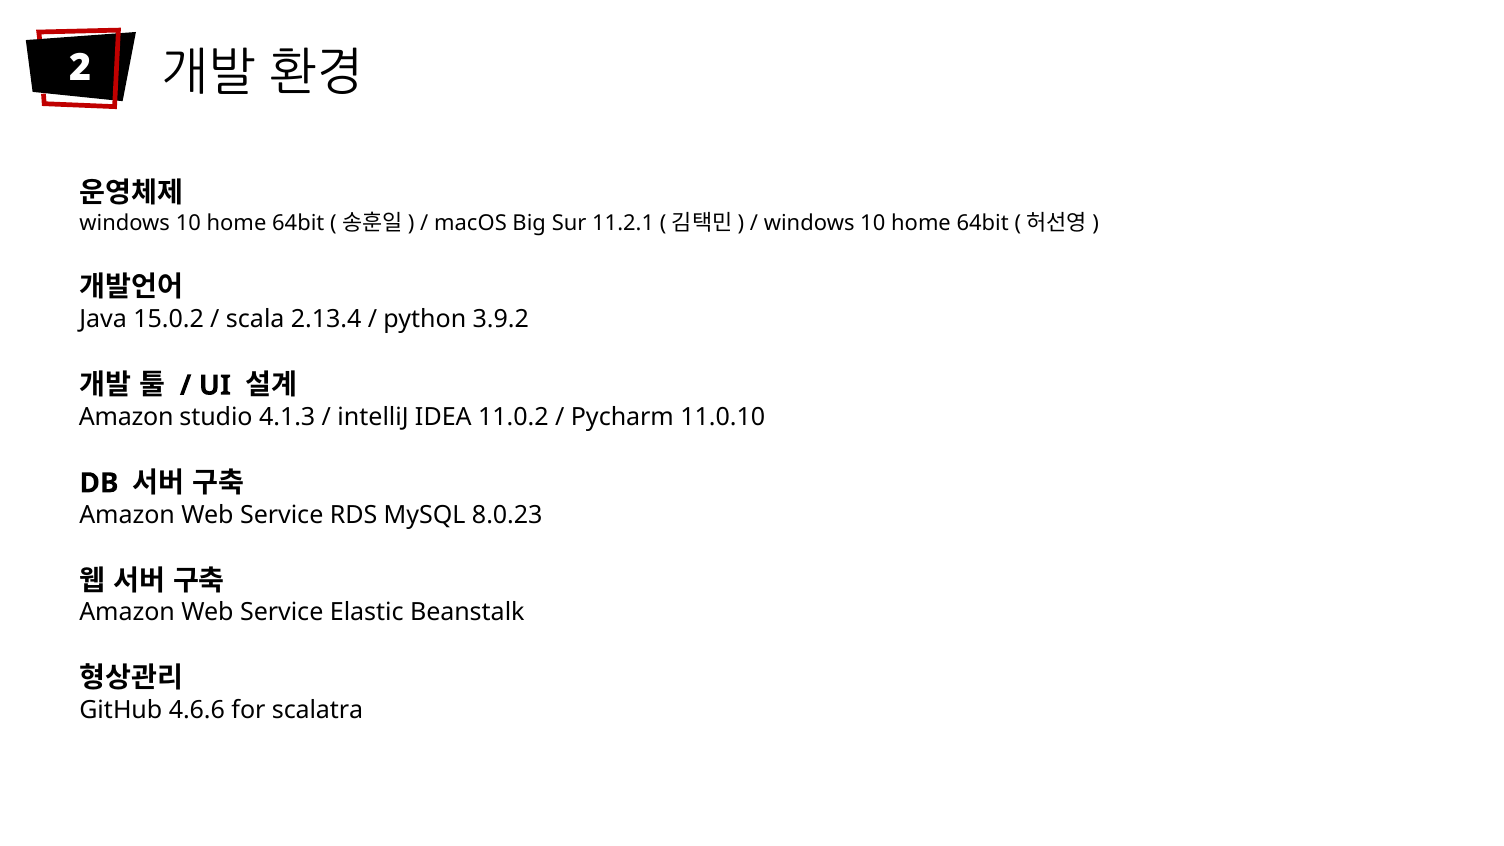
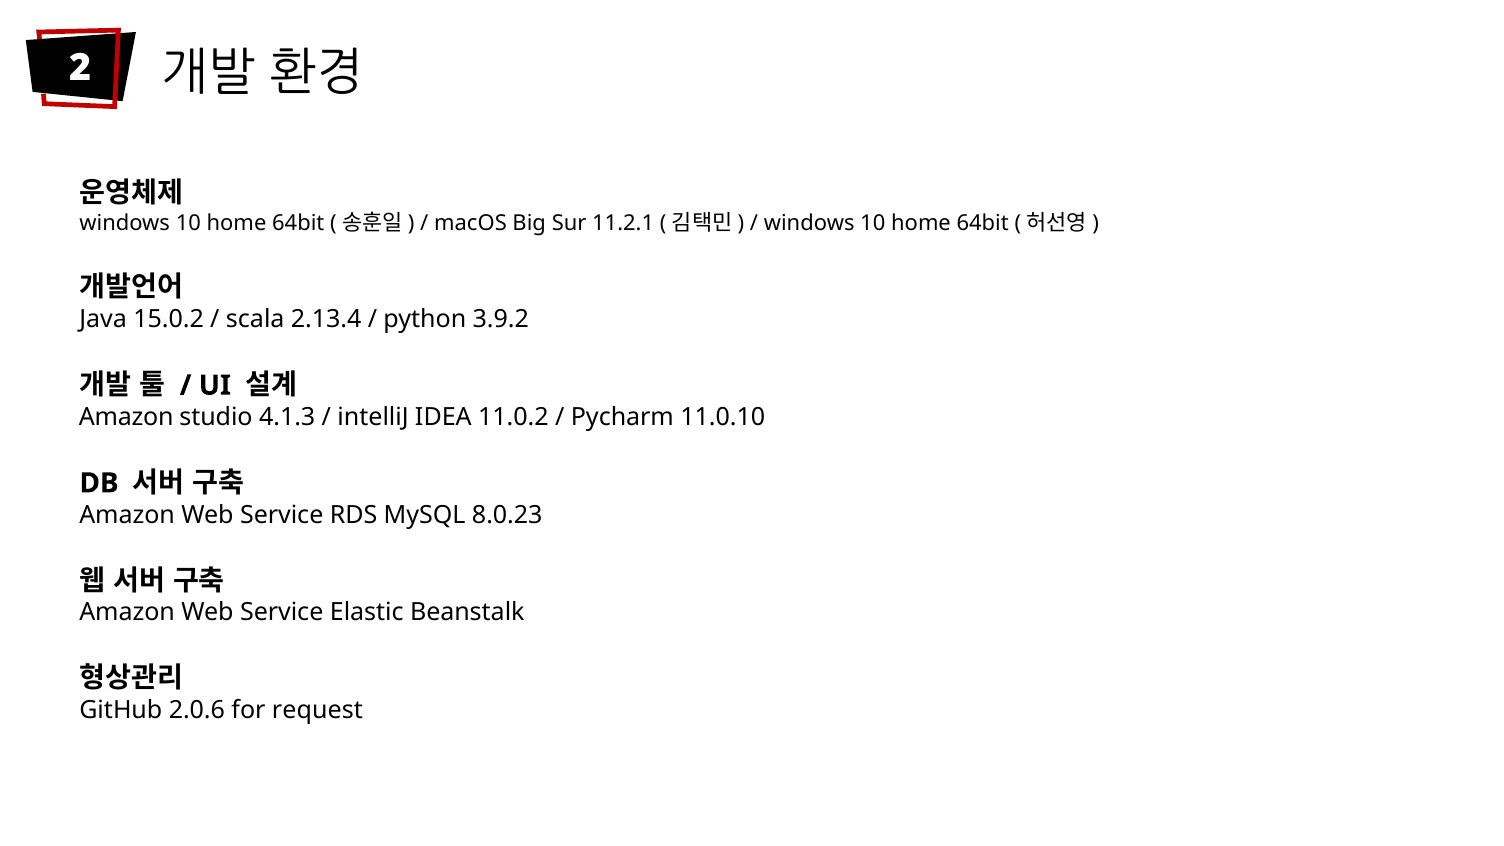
4.6.6: 4.6.6 -> 2.0.6
scalatra: scalatra -> request
